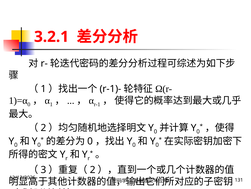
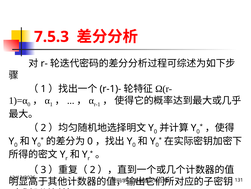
3.2.1: 3.2.1 -> 7.5.3
